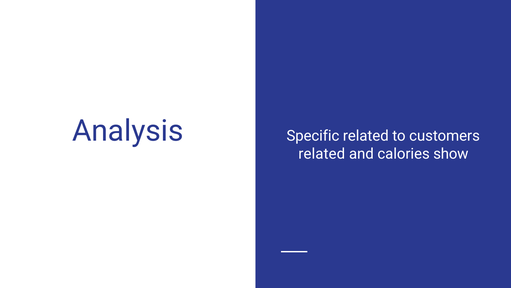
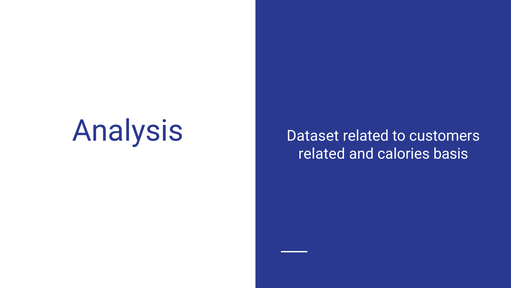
Specific: Specific -> Dataset
show: show -> basis
